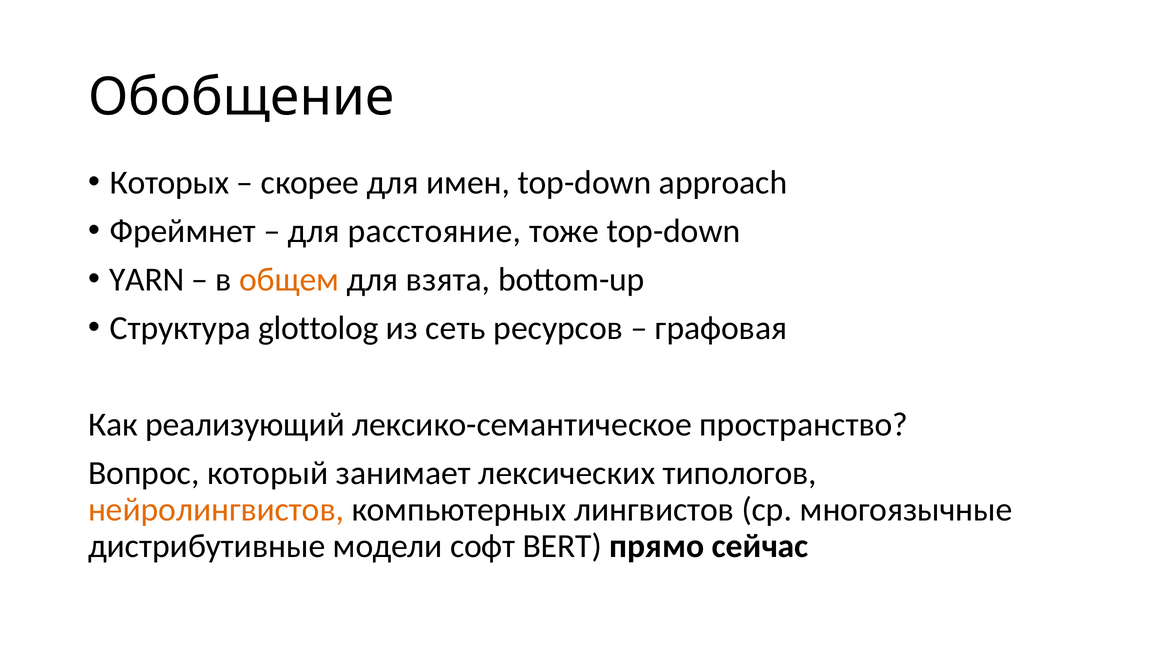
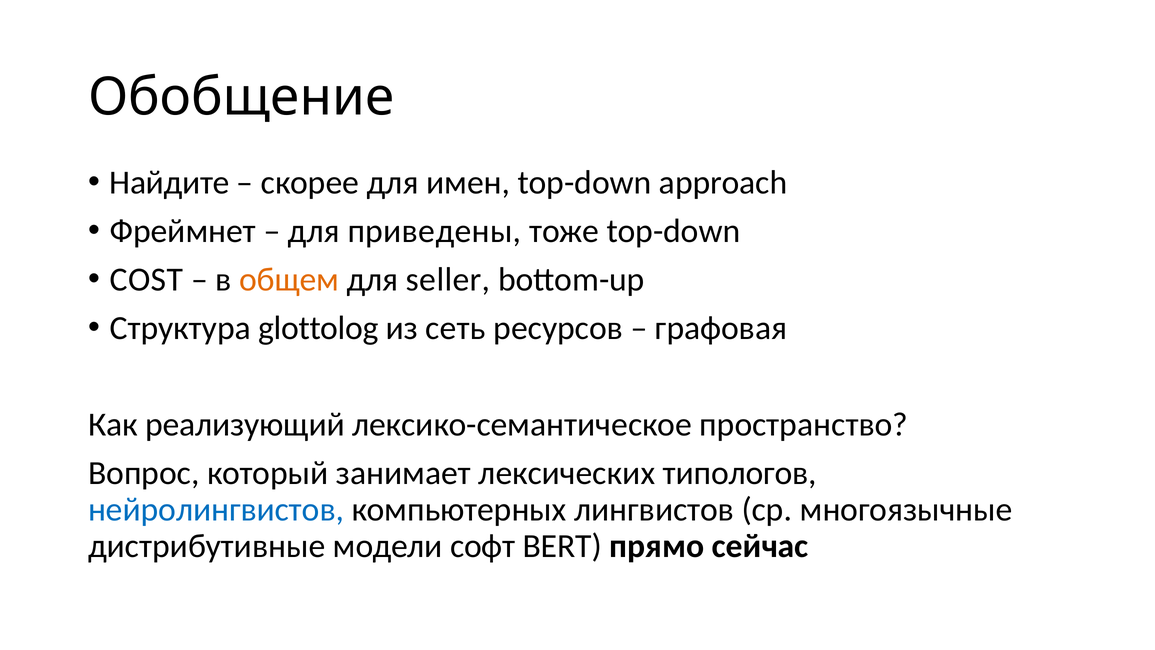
Которых: Которых -> Найдите
расстояние: расстояние -> приведены
YARN: YARN -> COST
взята: взята -> seller
нейролингвистов colour: orange -> blue
